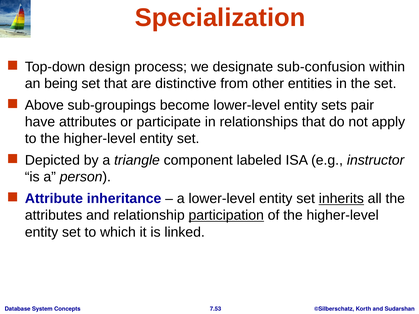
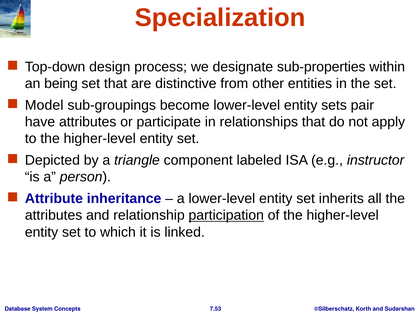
sub-confusion: sub-confusion -> sub-properties
Above: Above -> Model
inherits underline: present -> none
